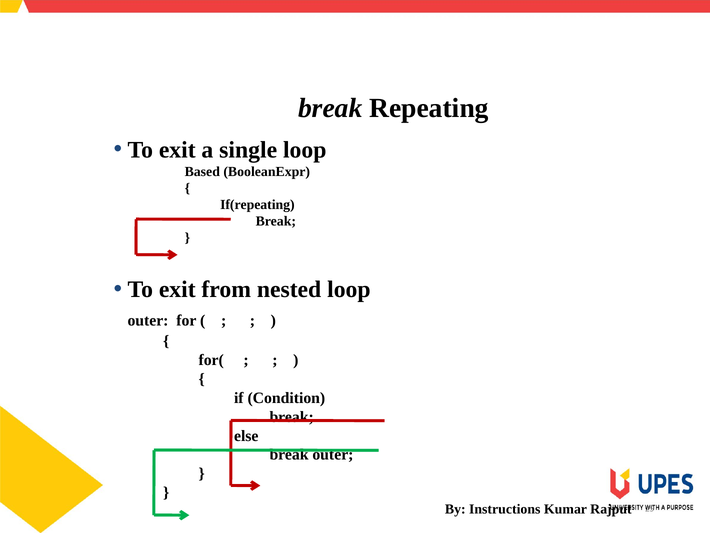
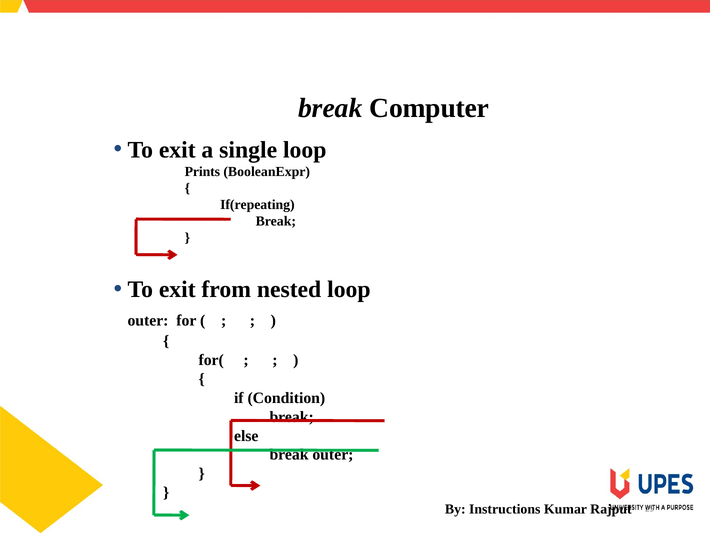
Repeating: Repeating -> Computer
Based: Based -> Prints
